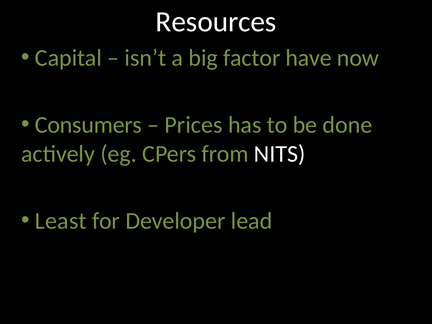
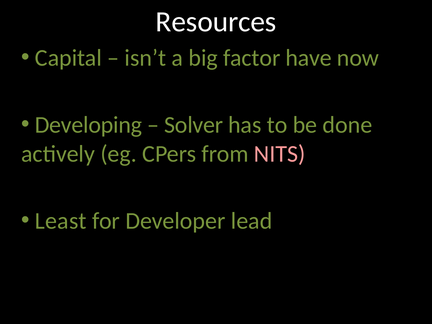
Consumers: Consumers -> Developing
Prices: Prices -> Solver
NITS colour: white -> pink
